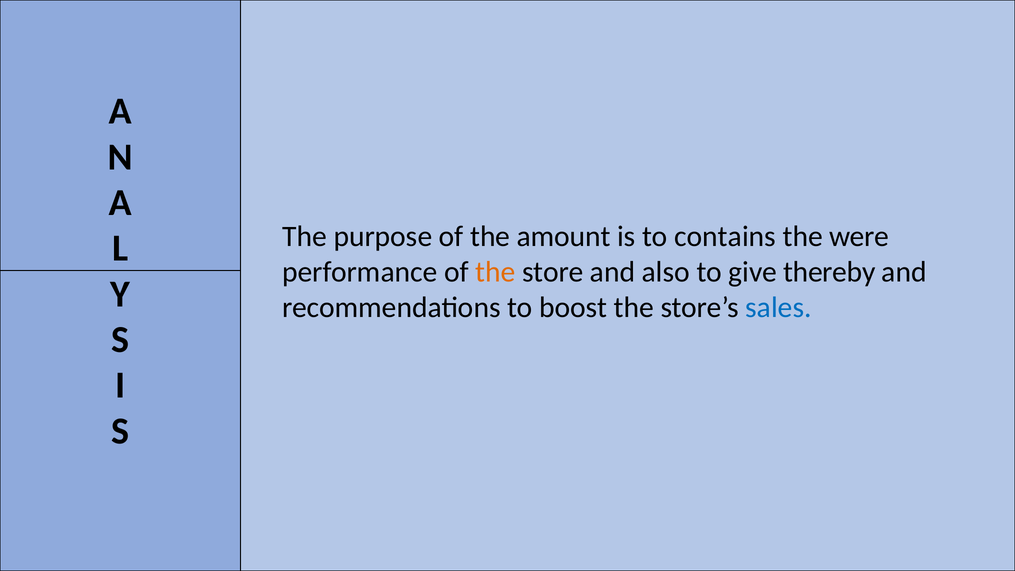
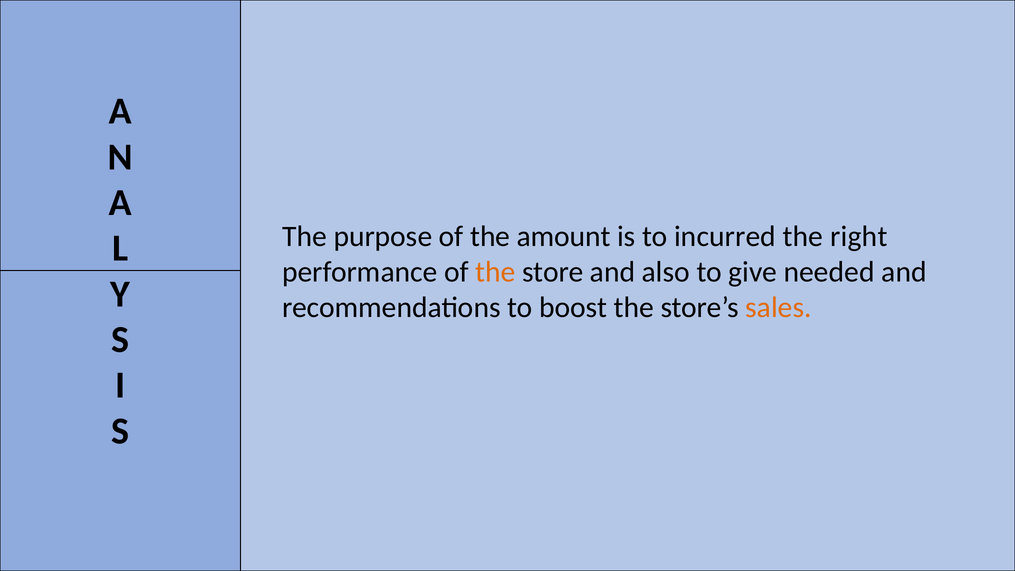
contains: contains -> incurred
were: were -> right
thereby: thereby -> needed
sales colour: blue -> orange
